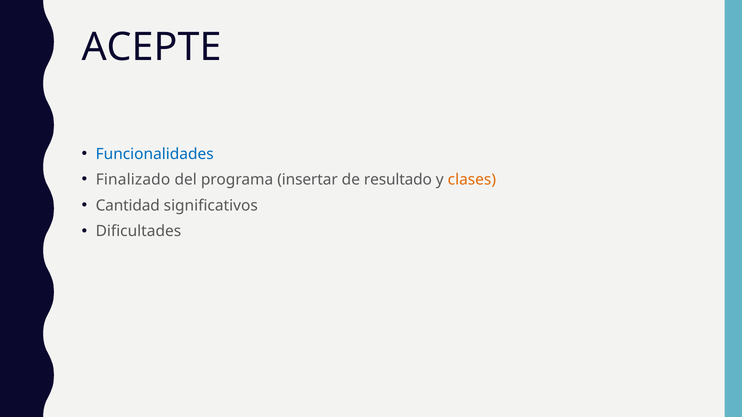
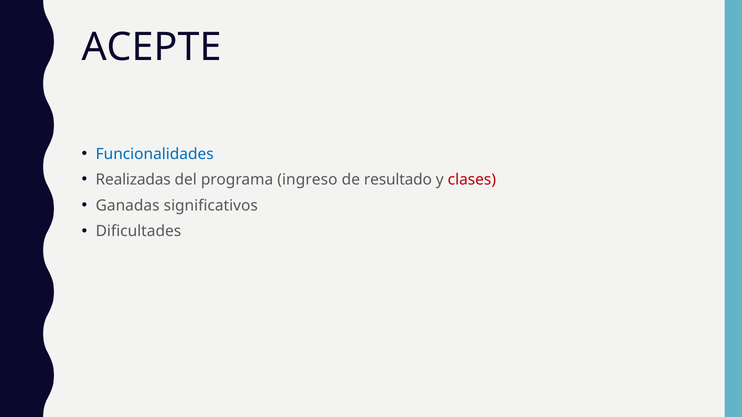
Finalizado: Finalizado -> Realizadas
insertar: insertar -> ingreso
clases colour: orange -> red
Cantidad: Cantidad -> Ganadas
